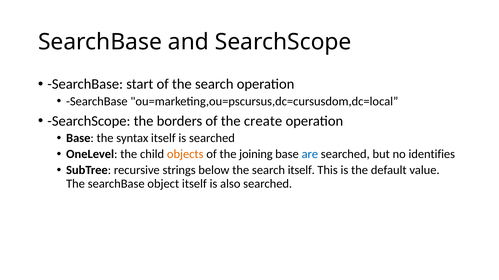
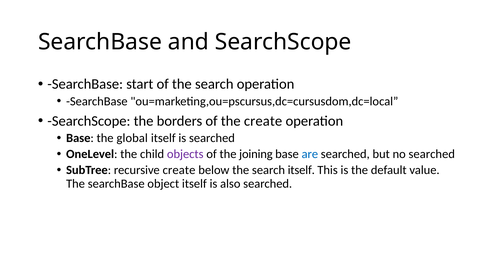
syntax: syntax -> global
objects colour: orange -> purple
no identifies: identifies -> searched
recursive strings: strings -> create
